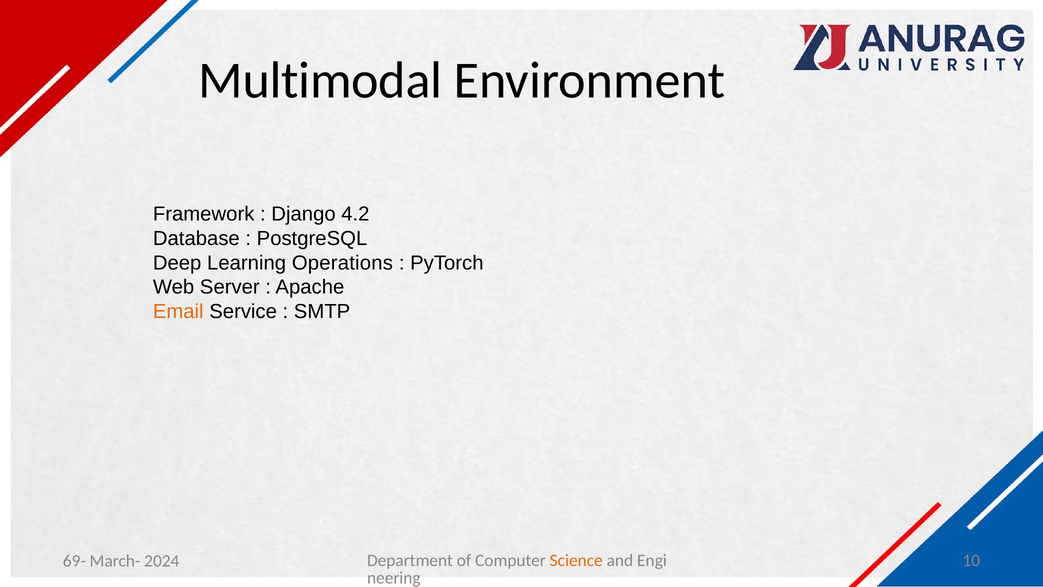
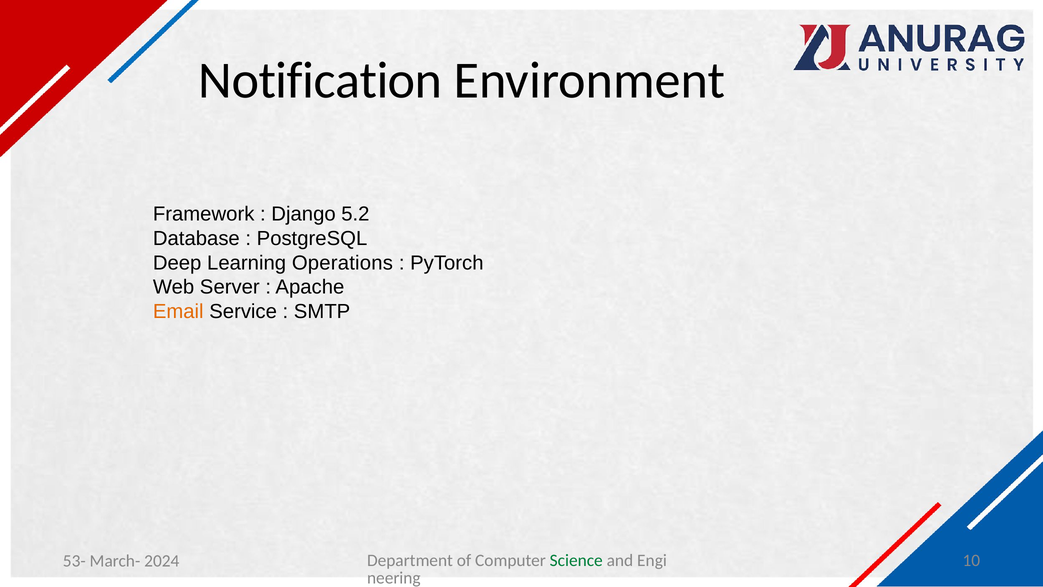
Multimodal: Multimodal -> Notification
4.2: 4.2 -> 5.2
Science colour: orange -> green
69-: 69- -> 53-
